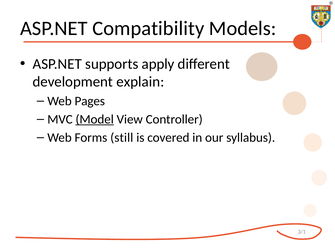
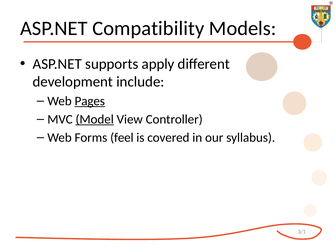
explain: explain -> include
Pages underline: none -> present
still: still -> feel
